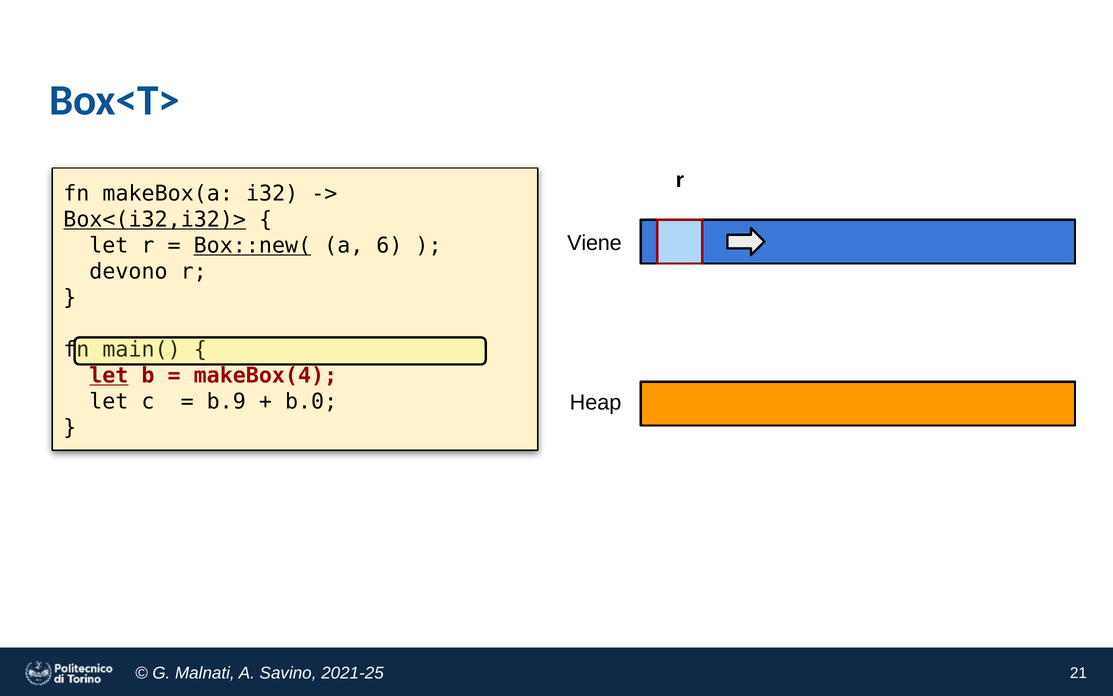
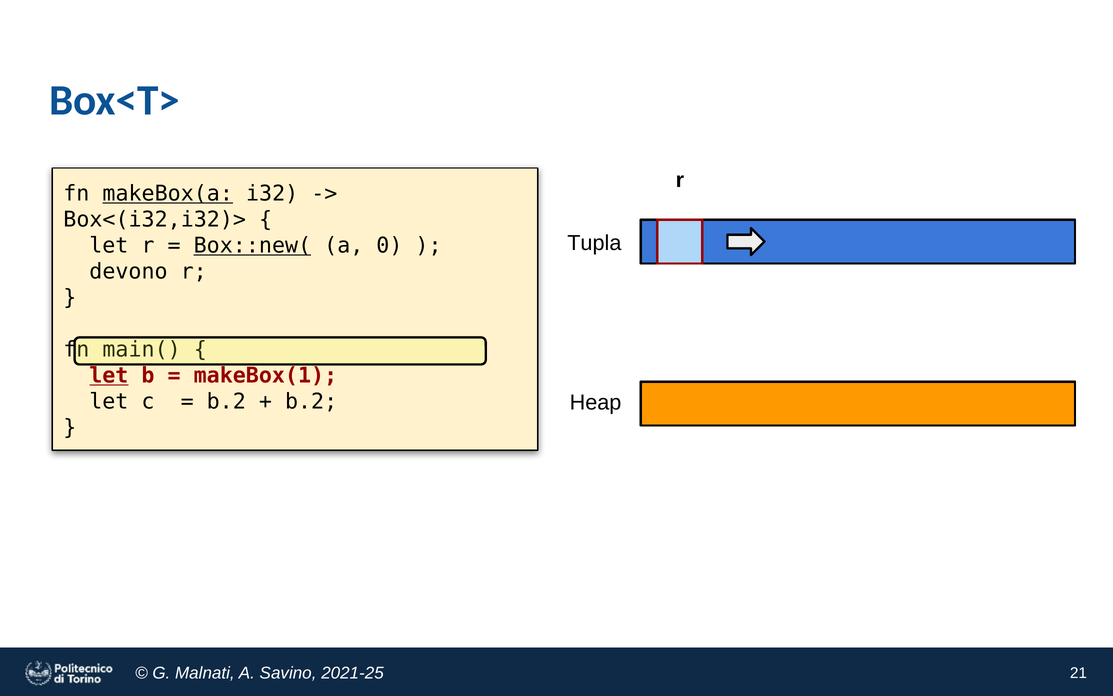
makeBox(a underline: none -> present
Box<(i32,i32)> underline: present -> none
Viene: Viene -> Tupla
6: 6 -> 0
makeBox(4: makeBox(4 -> makeBox(1
b.9 at (226, 401): b.9 -> b.2
b.0 at (311, 401): b.0 -> b.2
